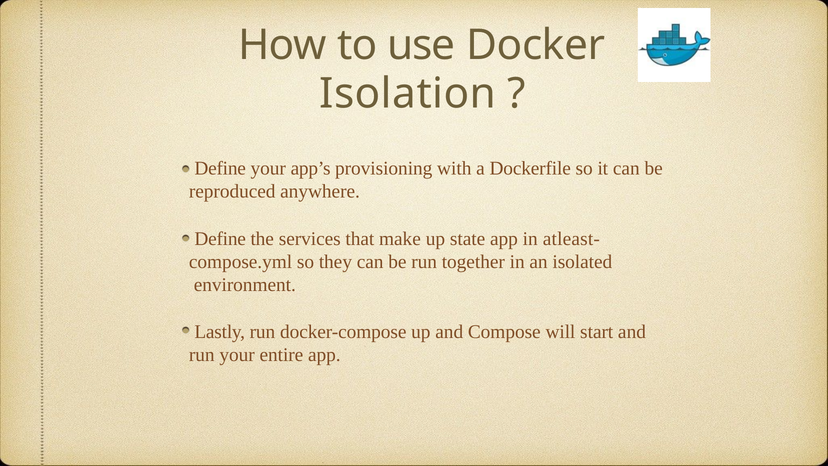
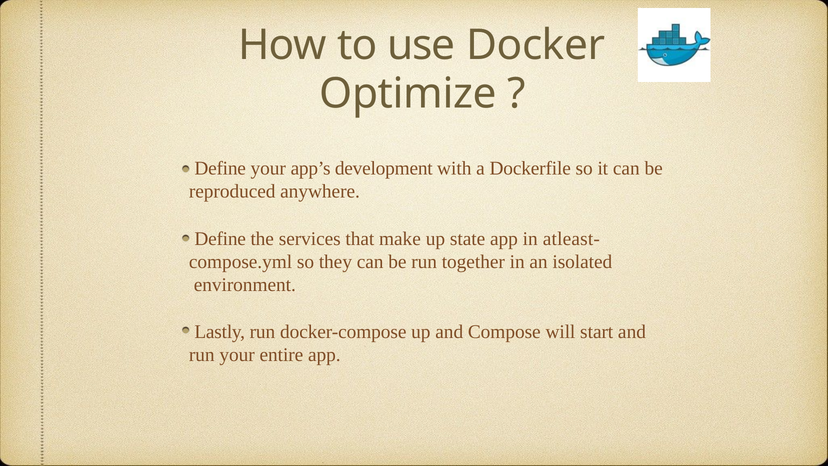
Isolation: Isolation -> Optimize
provisioning: provisioning -> development
